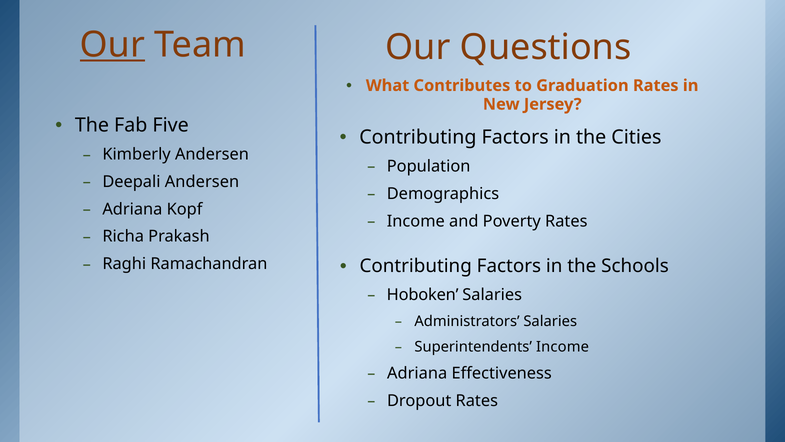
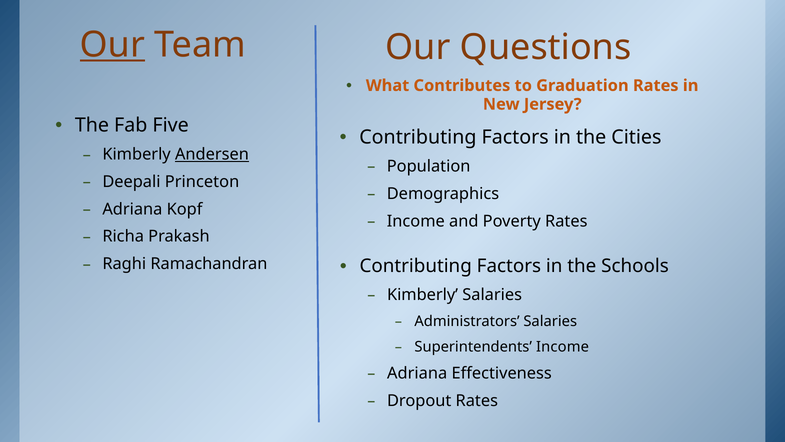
Andersen at (212, 154) underline: none -> present
Deepali Andersen: Andersen -> Princeton
Hoboken at (423, 295): Hoboken -> Kimberly
